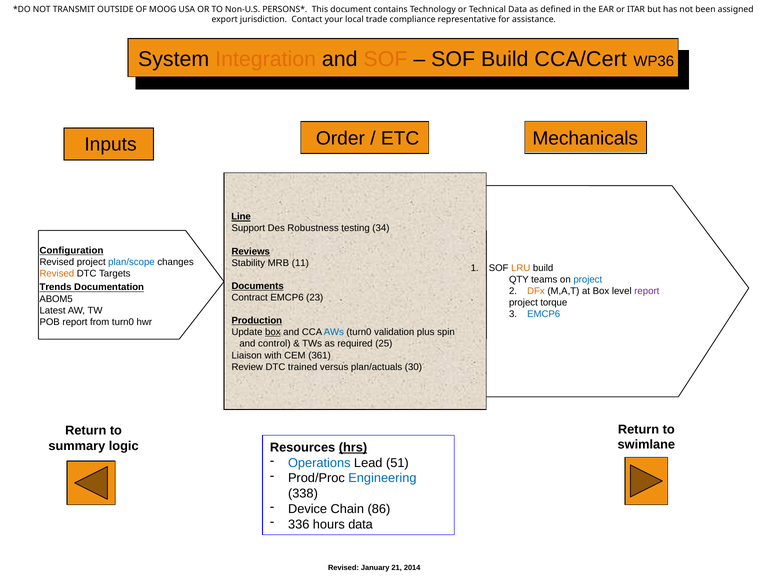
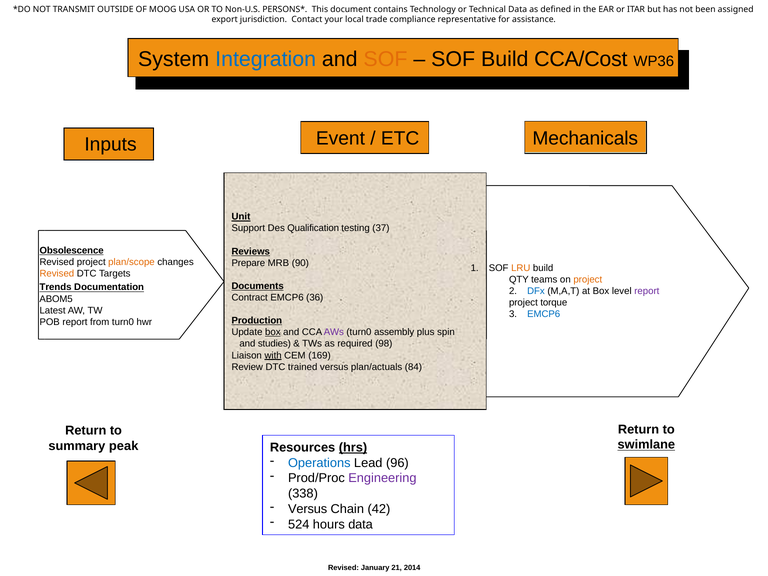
Integration colour: orange -> blue
CCA/Cert: CCA/Cert -> CCA/Cost
Order: Order -> Event
Line: Line -> Unit
Robustness: Robustness -> Qualification
34: 34 -> 37
Configuration: Configuration -> Obsolescence
plan/scope colour: blue -> orange
Stability: Stability -> Prepare
11: 11 -> 90
project at (588, 279) colour: blue -> orange
DFx colour: orange -> blue
23: 23 -> 36
AWs colour: blue -> purple
validation: validation -> assembly
control: control -> studies
25: 25 -> 98
with underline: none -> present
361: 361 -> 169
30: 30 -> 84
swimlane underline: none -> present
logic: logic -> peak
51: 51 -> 96
Engineering colour: blue -> purple
Device at (308, 509): Device -> Versus
86: 86 -> 42
336: 336 -> 524
